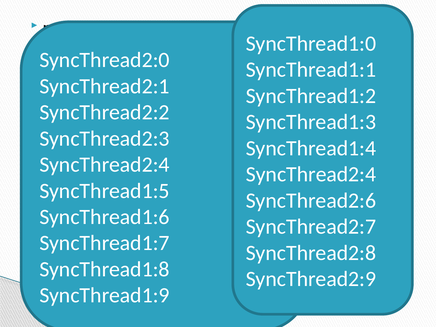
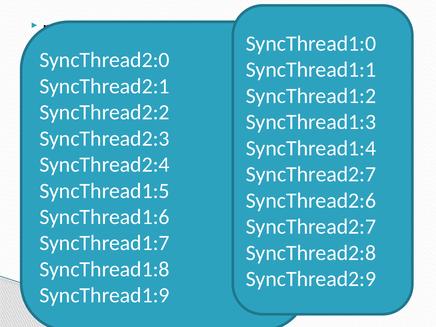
SyncThread2:4 at (311, 174): SyncThread2:4 -> SyncThread2:7
